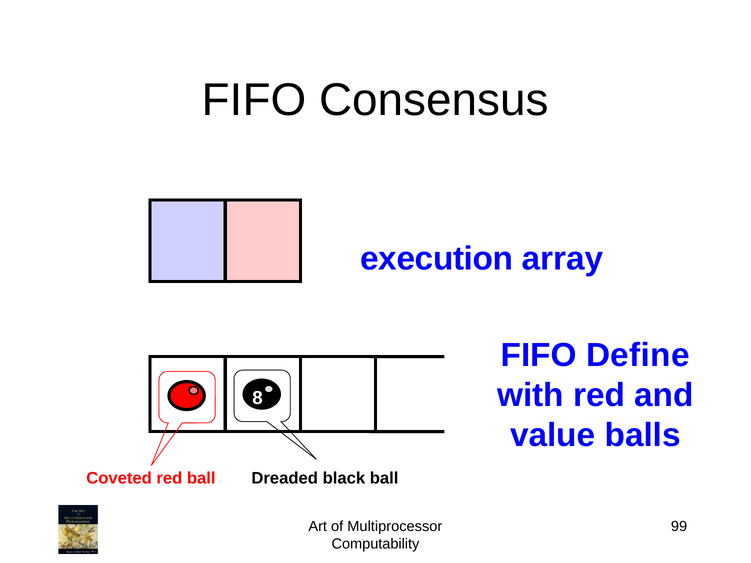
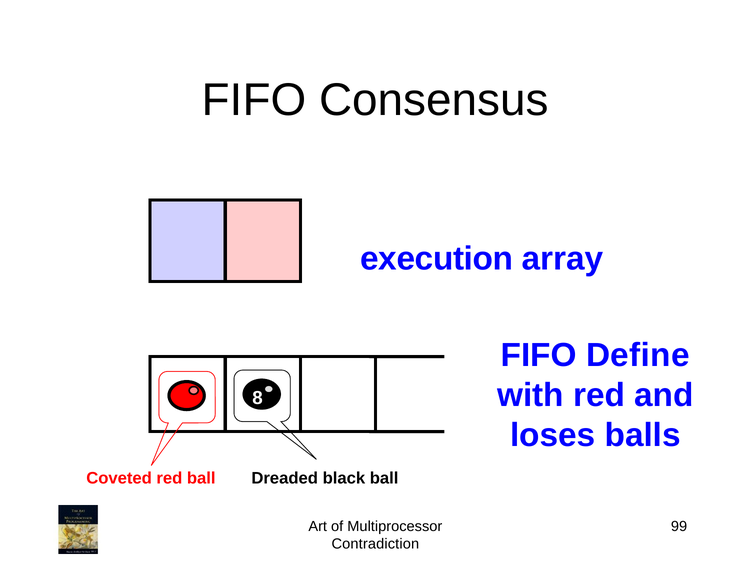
value: value -> loses
Computability: Computability -> Contradiction
